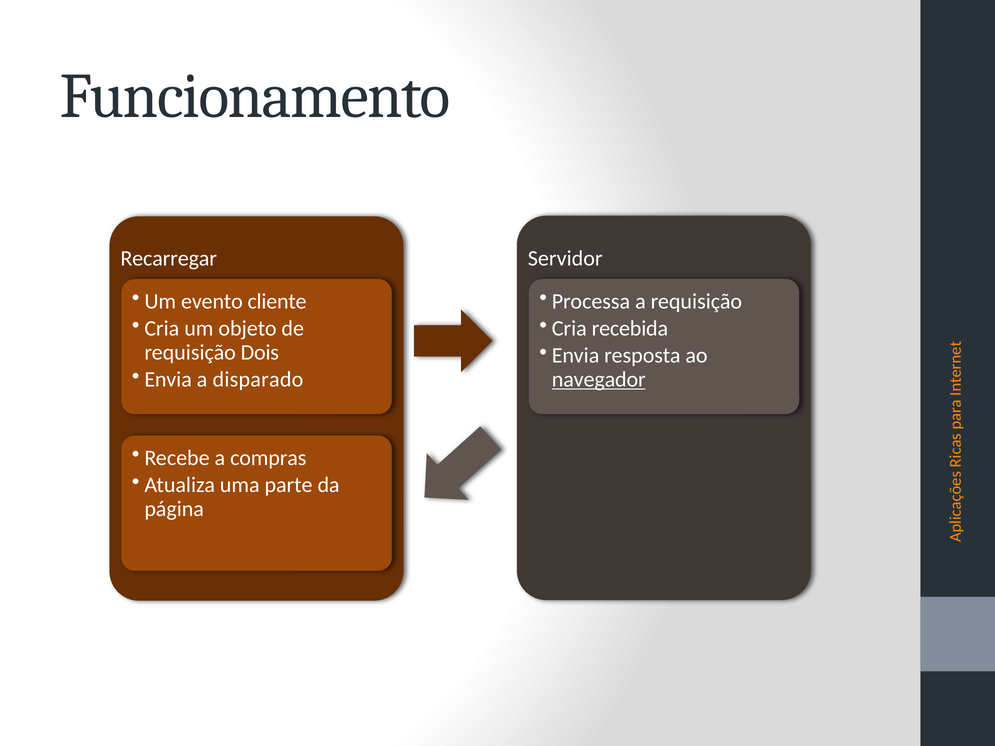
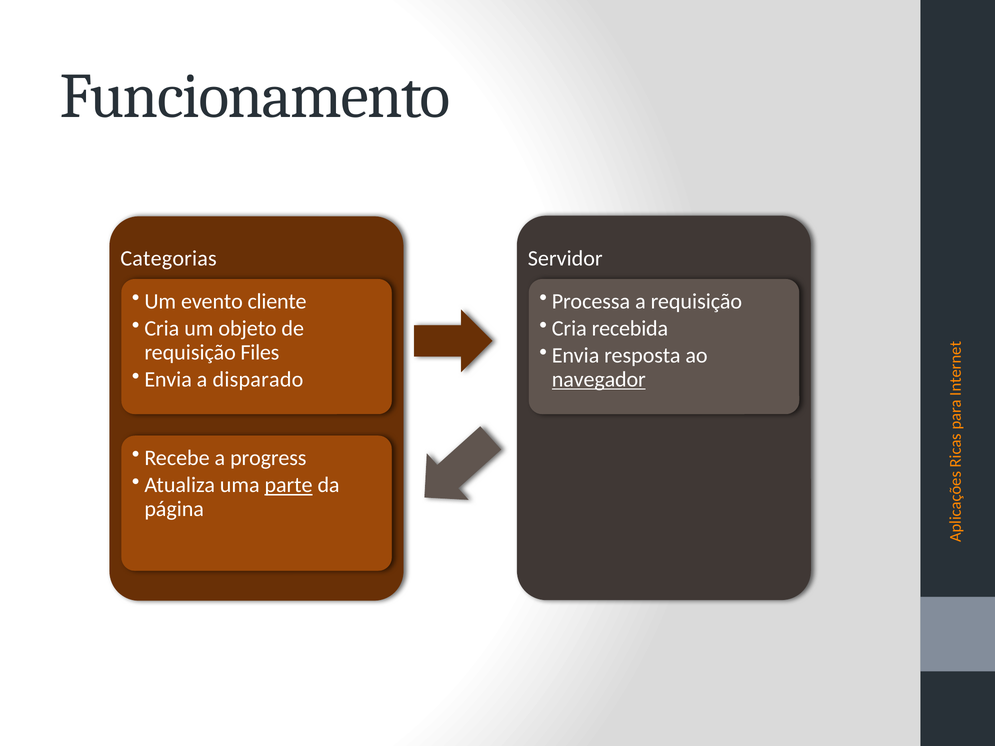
Recarregar: Recarregar -> Categorias
Dois: Dois -> Files
compras: compras -> progress
parte underline: none -> present
